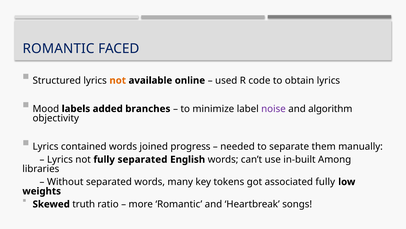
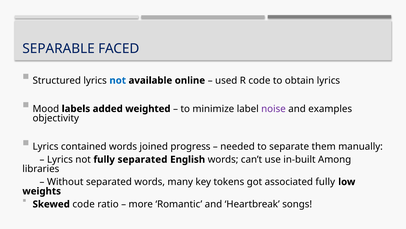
ROMANTIC at (58, 48): ROMANTIC -> SEPARABLE
not at (118, 80) colour: orange -> blue
branches: branches -> weighted
algorithm: algorithm -> examples
Skewed truth: truth -> code
